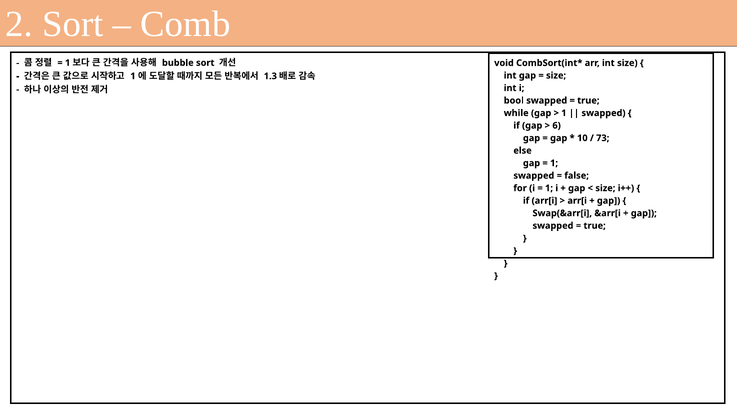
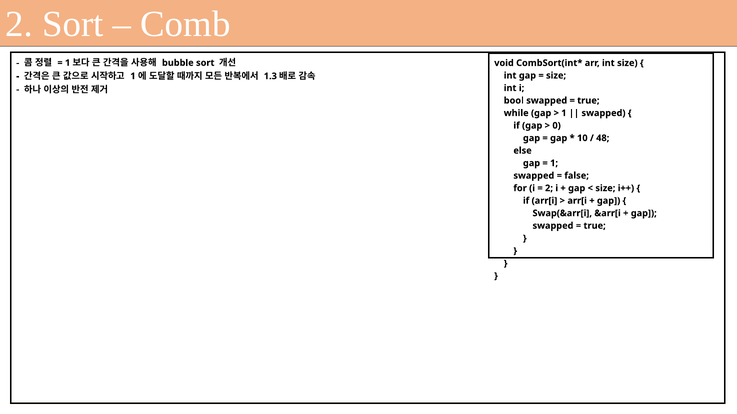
6: 6 -> 0
73: 73 -> 48
1 at (549, 188): 1 -> 2
